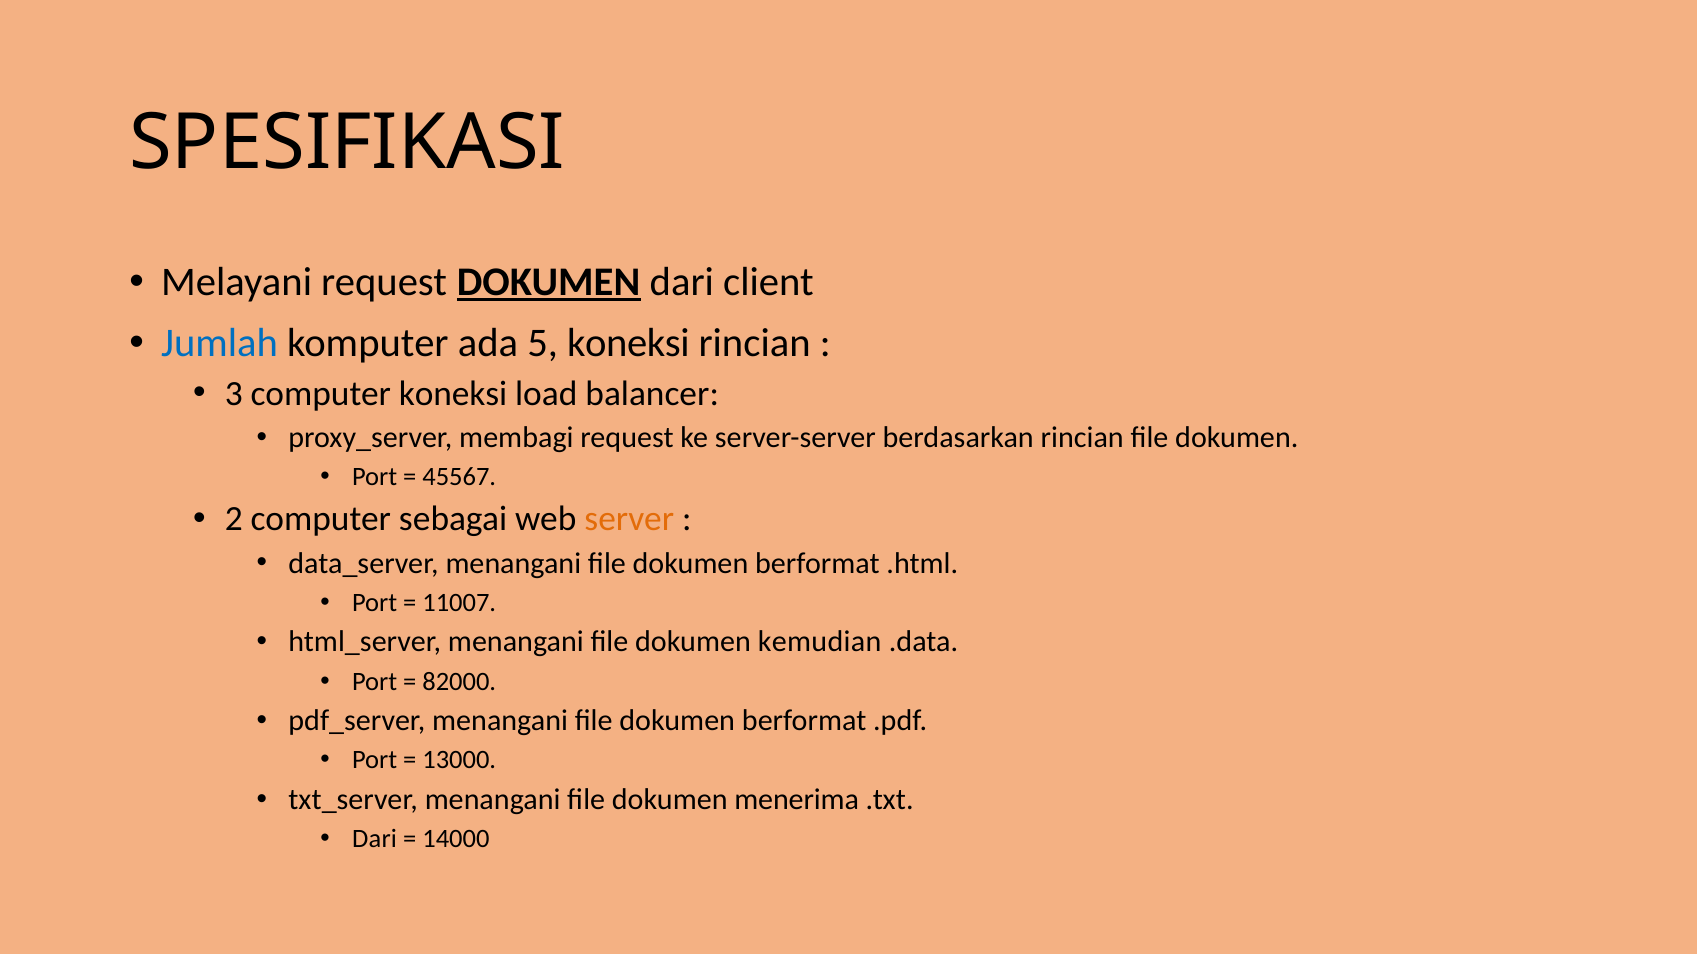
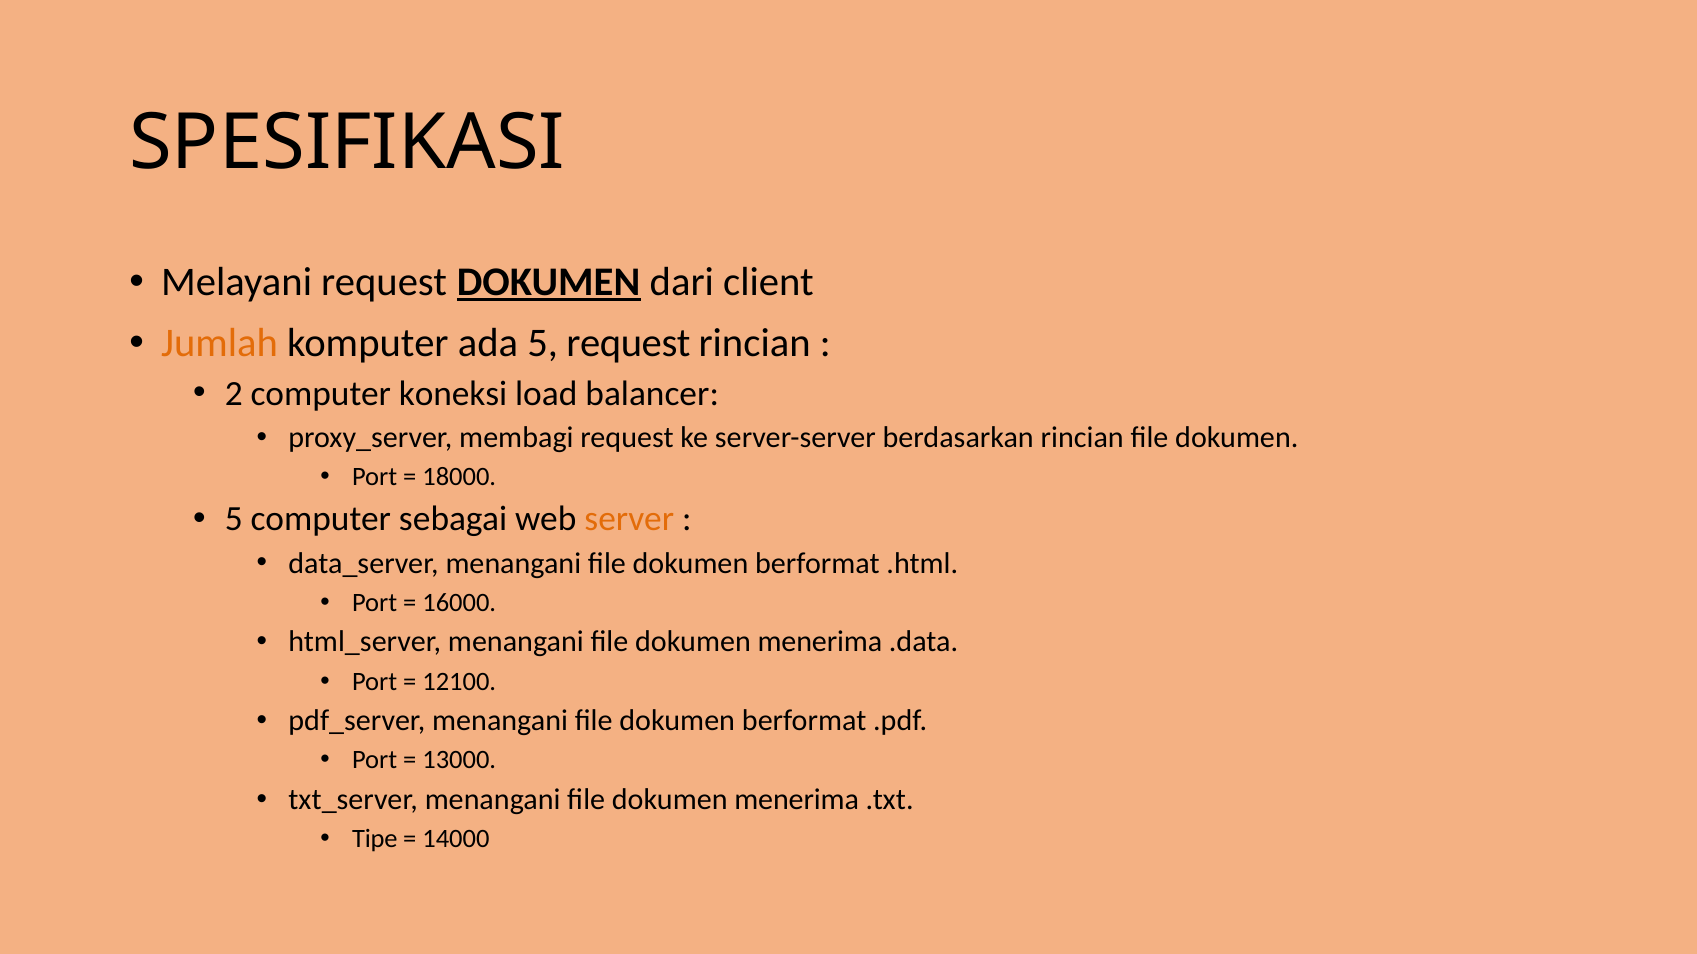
Jumlah colour: blue -> orange
5 koneksi: koneksi -> request
3: 3 -> 2
45567: 45567 -> 18000
2 at (234, 519): 2 -> 5
11007: 11007 -> 16000
kemudian at (820, 642): kemudian -> menerima
82000: 82000 -> 12100
Dari at (375, 839): Dari -> Tipe
